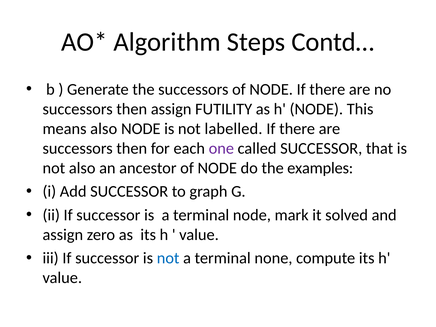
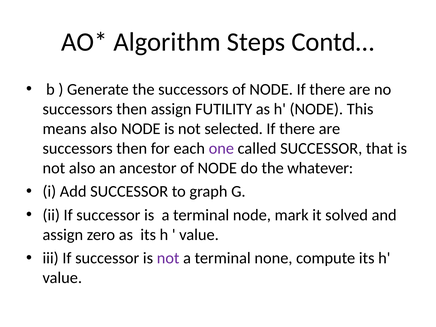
labelled: labelled -> selected
examples: examples -> whatever
not at (168, 258) colour: blue -> purple
